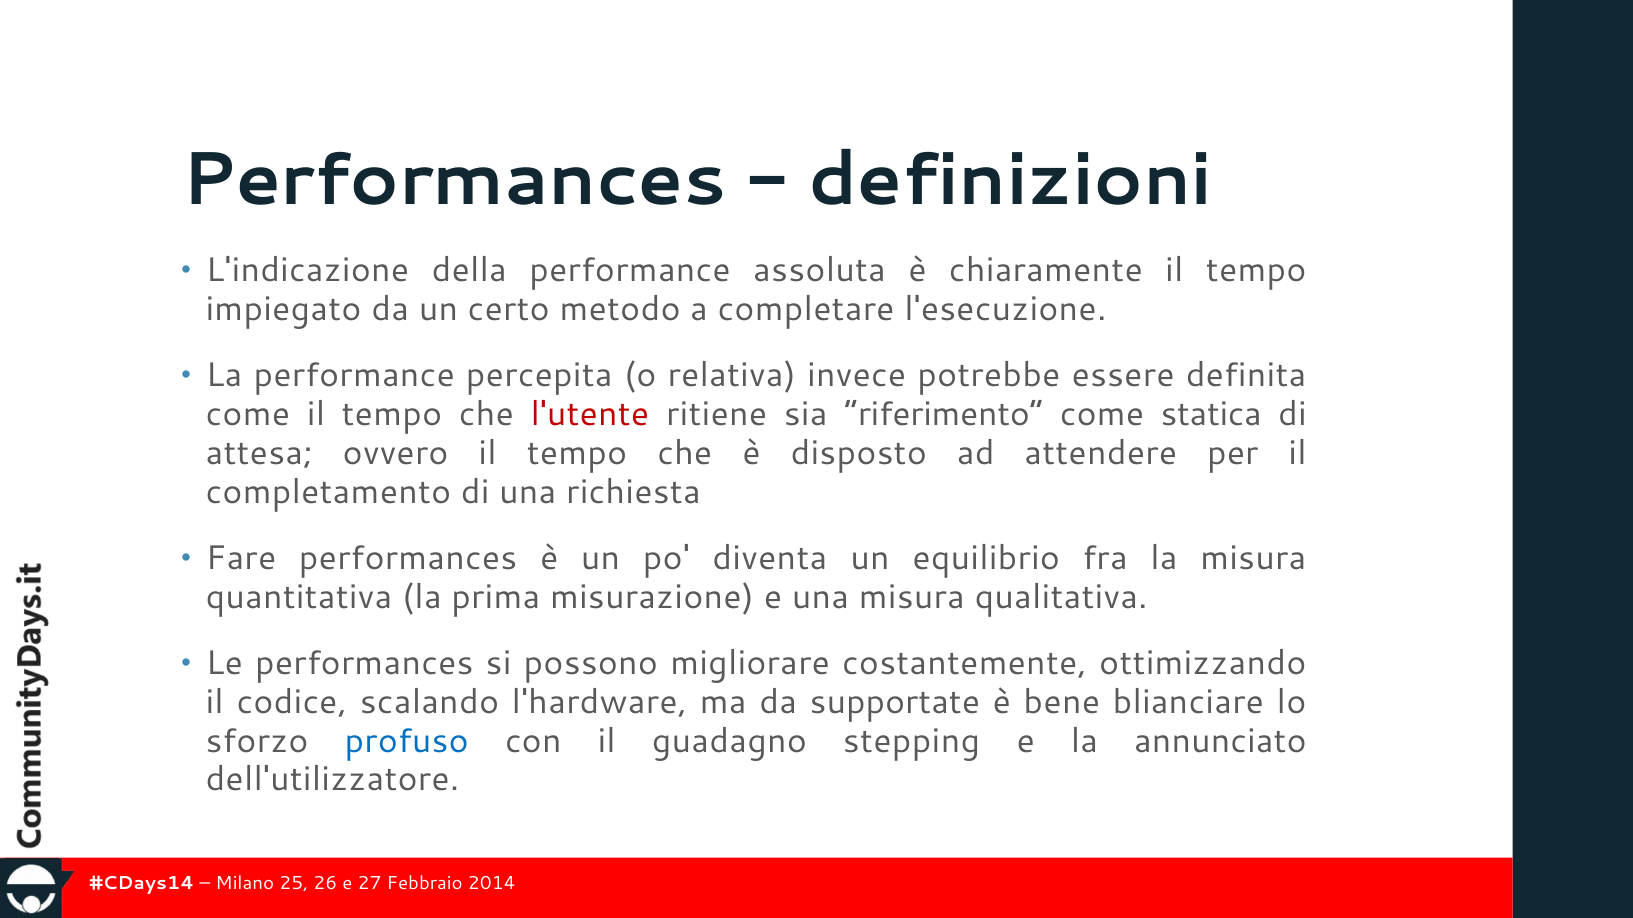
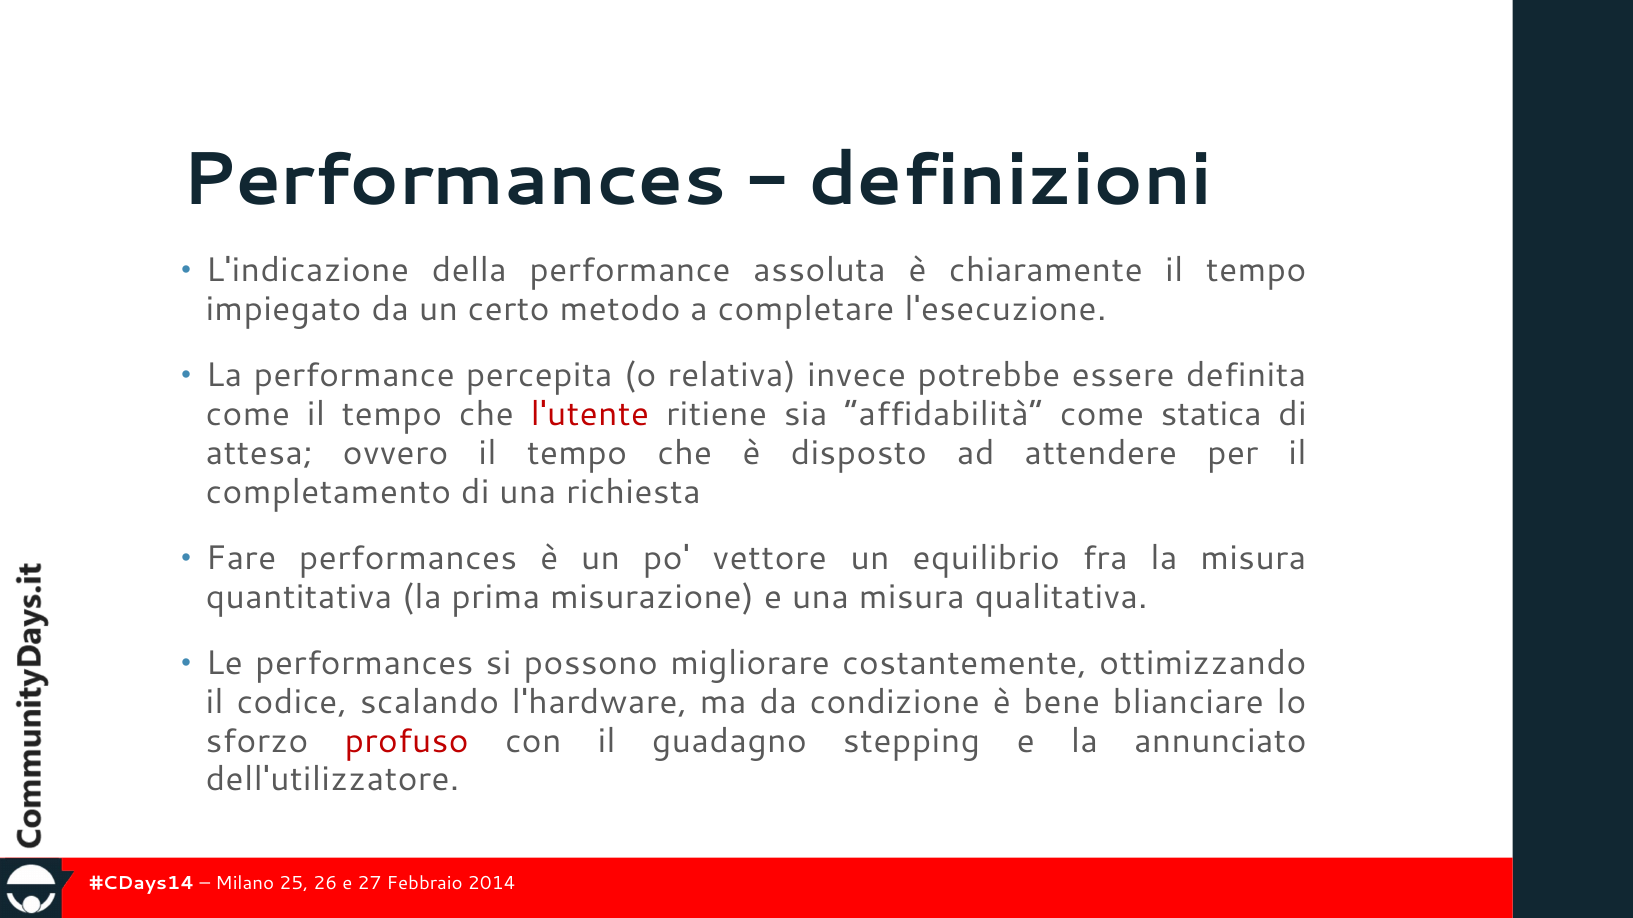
riferimento: riferimento -> affidabilità
diventa: diventa -> vettore
supportate: supportate -> condizione
profuso colour: blue -> red
